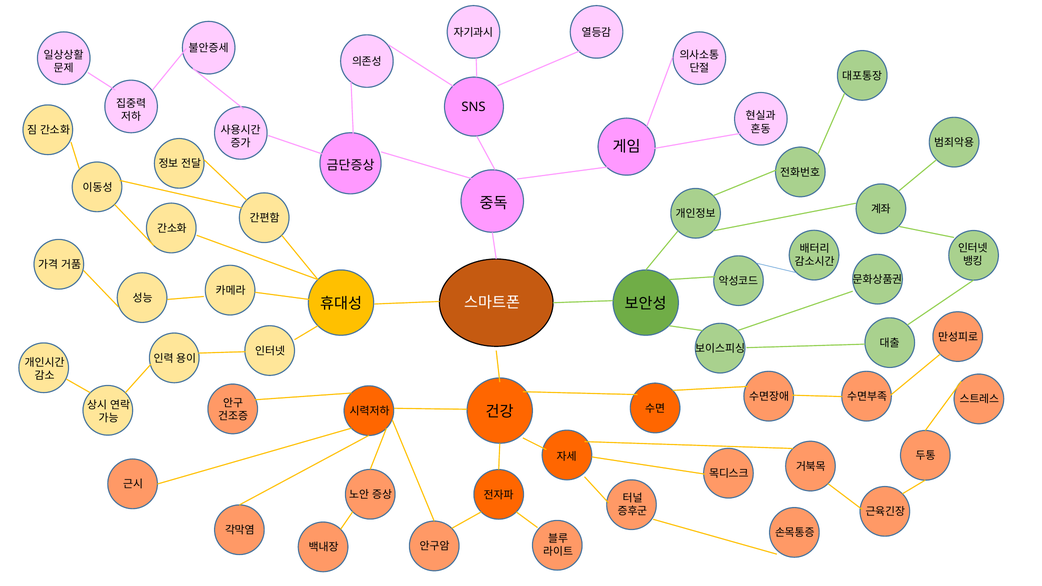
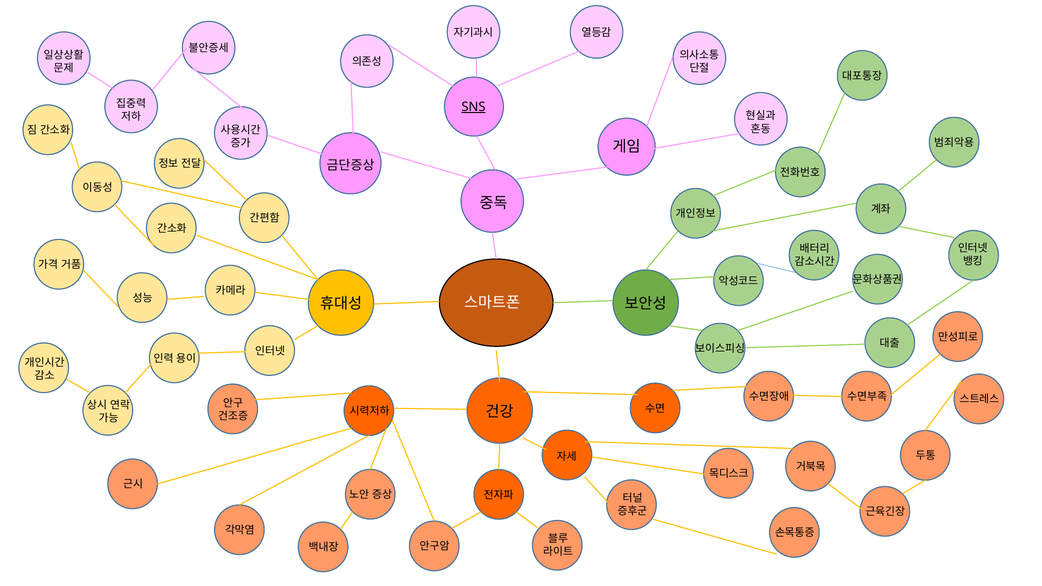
SNS underline: none -> present
